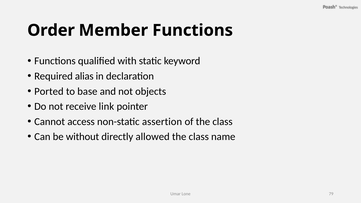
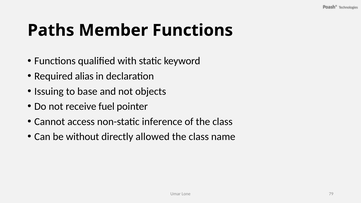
Order: Order -> Paths
Ported: Ported -> Issuing
link: link -> fuel
assertion: assertion -> inference
